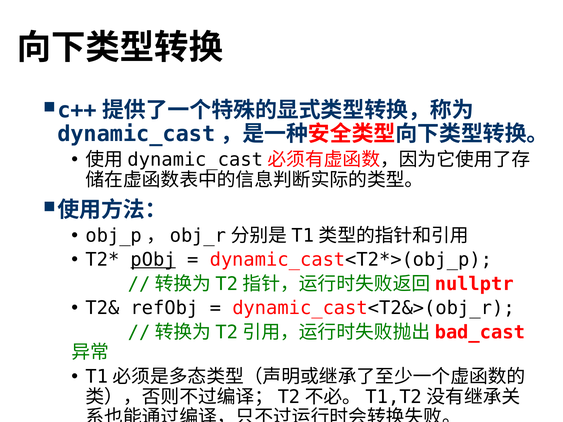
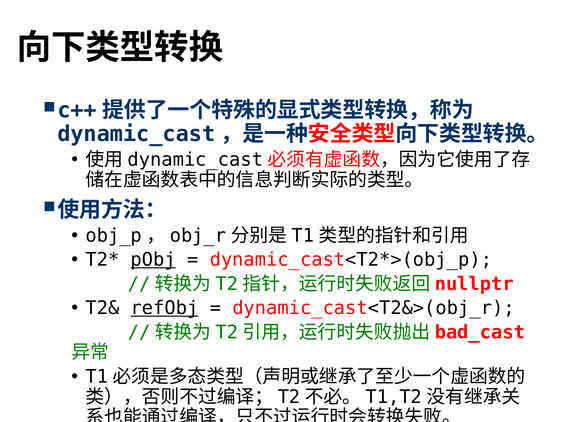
refObj underline: none -> present
